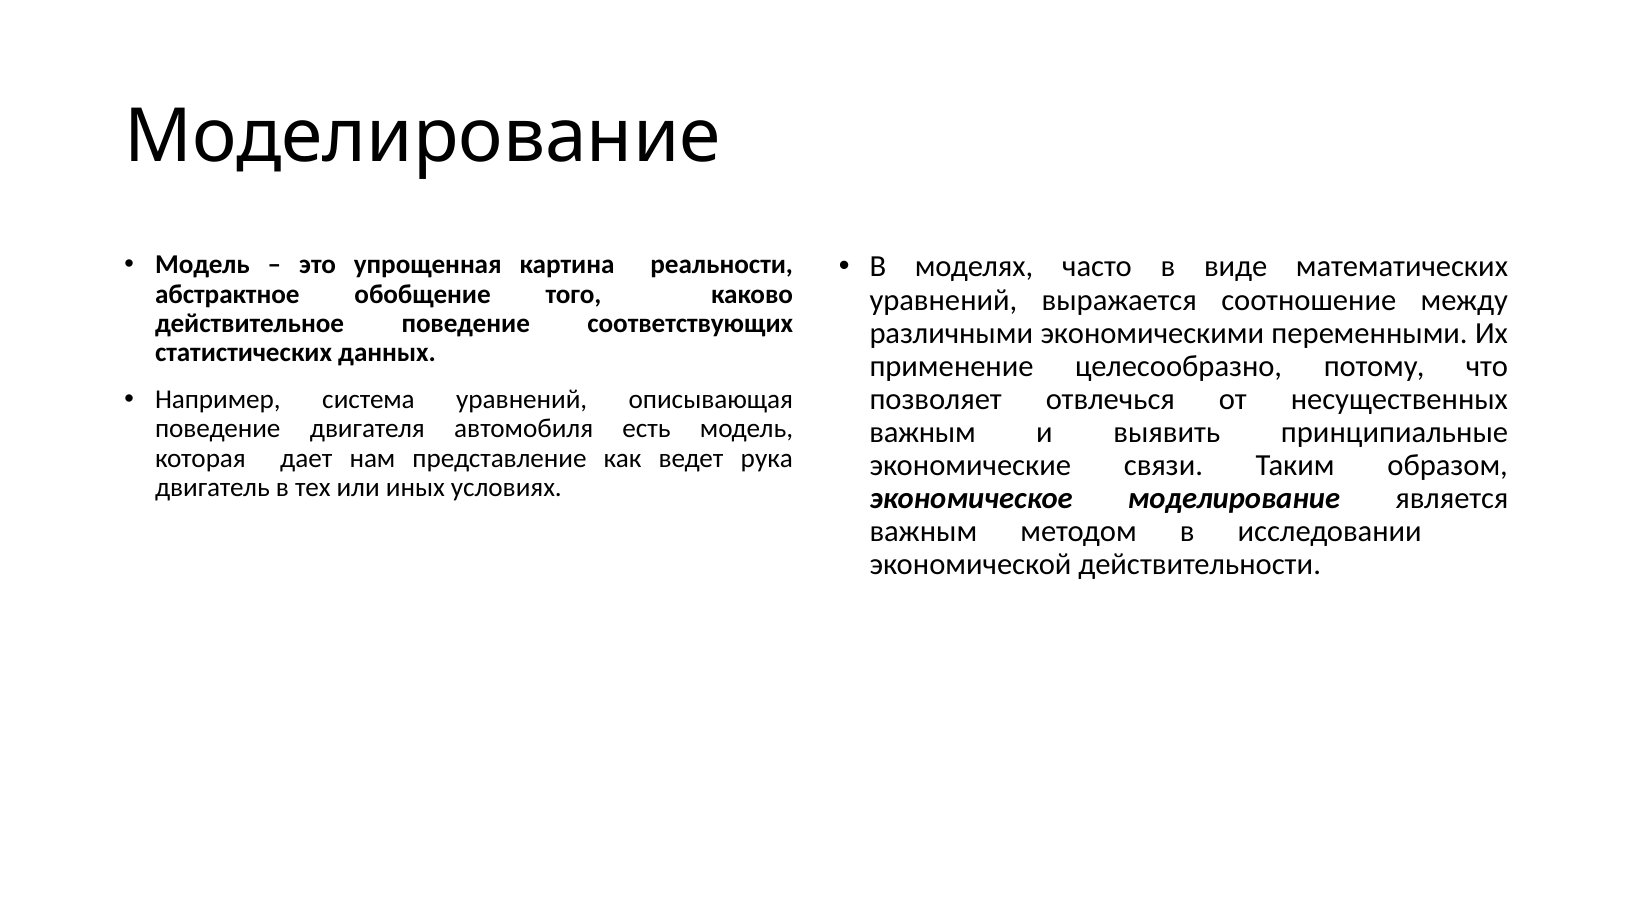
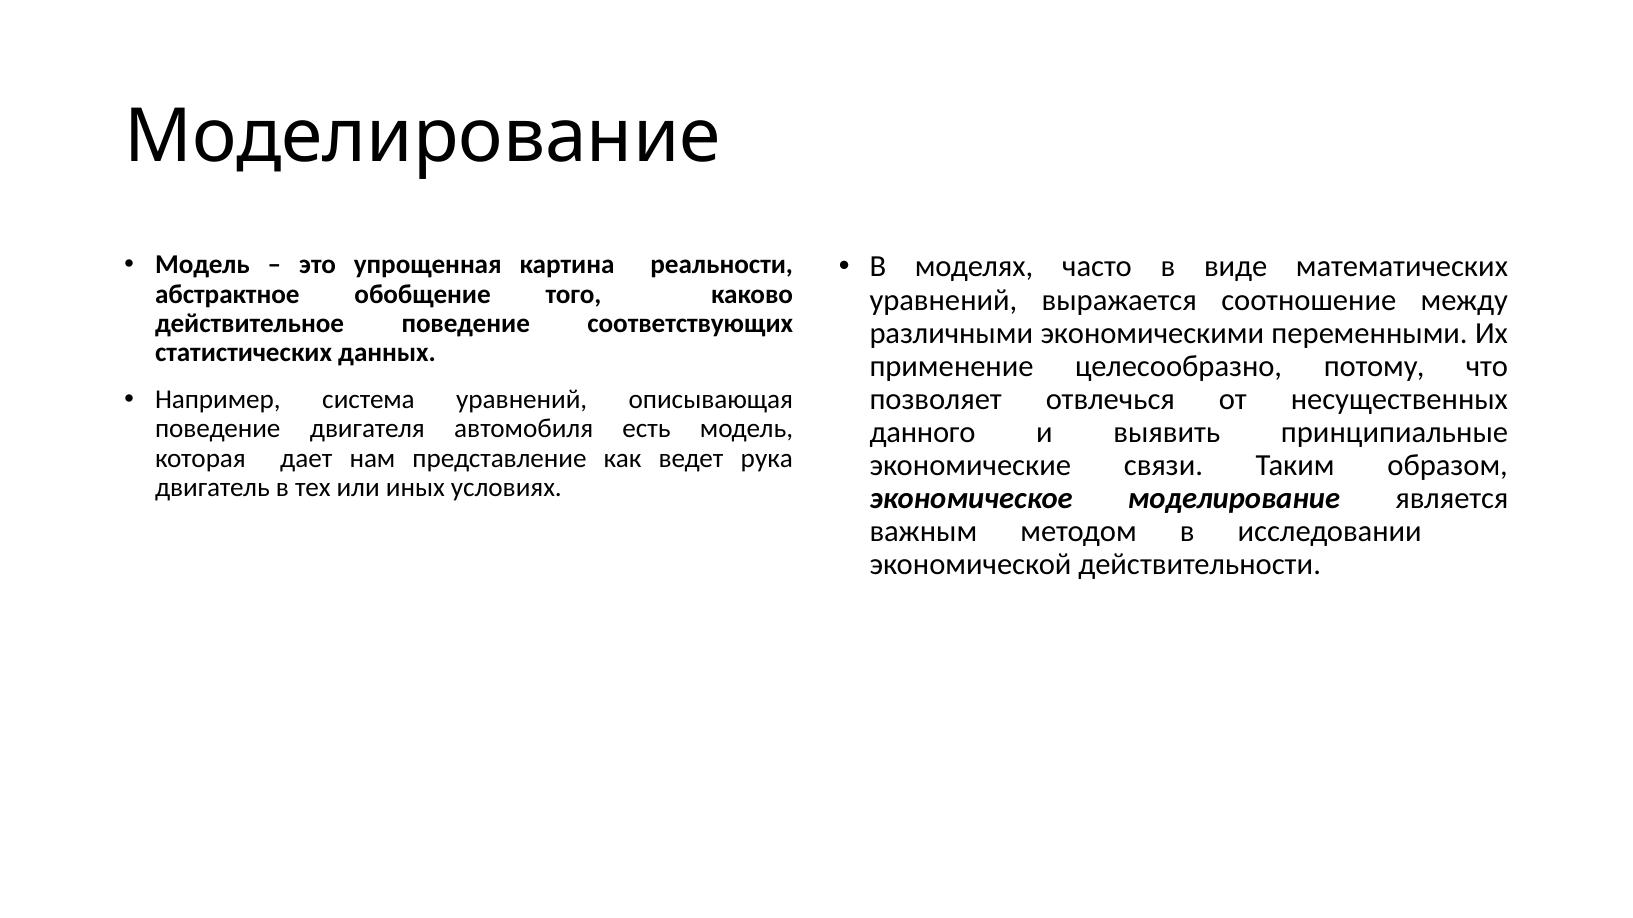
важным at (923, 432): важным -> данного
